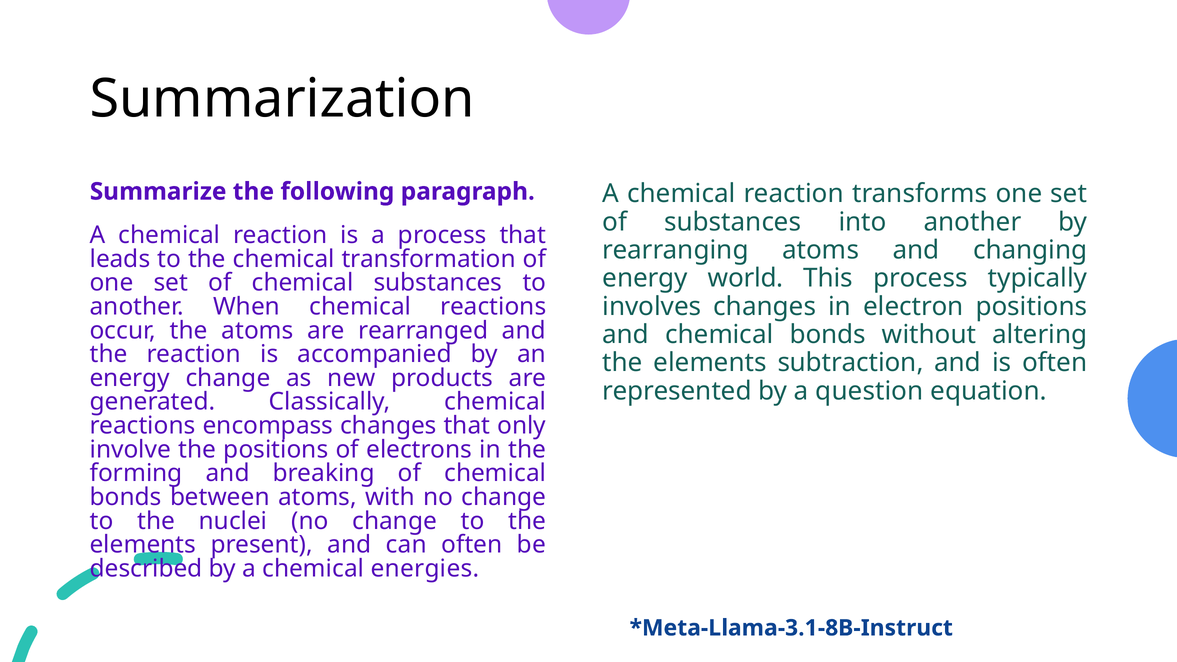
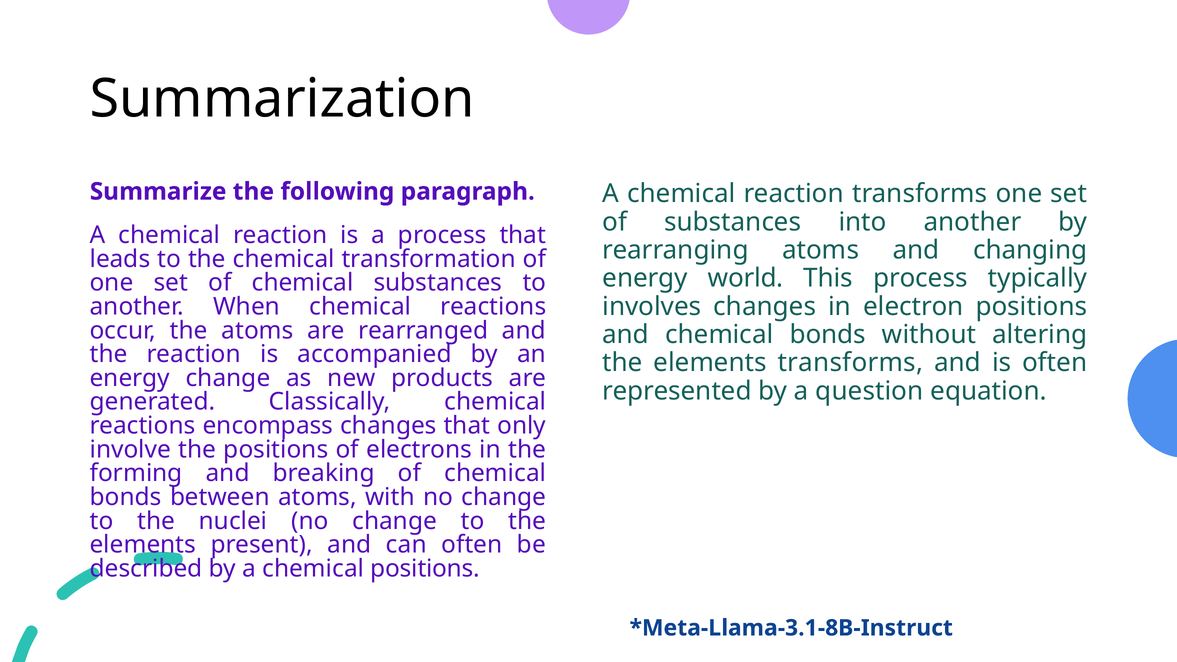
elements subtraction: subtraction -> transforms
chemical energies: energies -> positions
